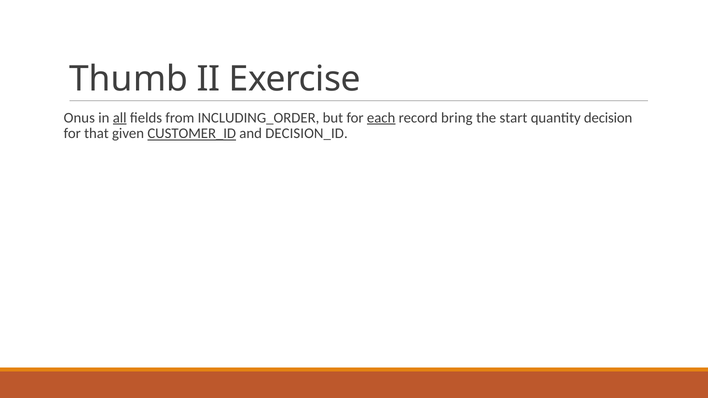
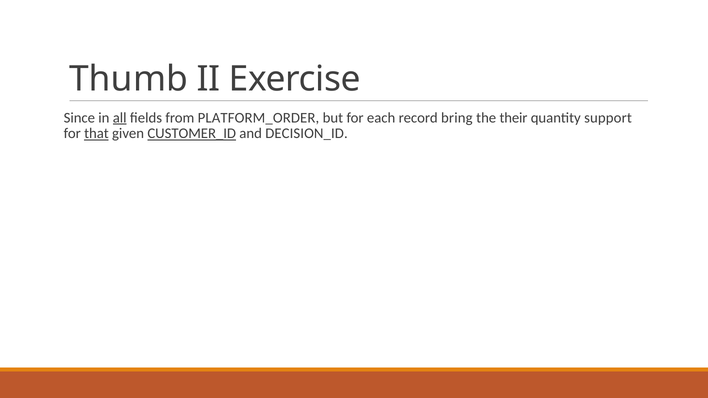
Onus: Onus -> Since
INCLUDING_ORDER: INCLUDING_ORDER -> PLATFORM_ORDER
each underline: present -> none
start: start -> their
decision: decision -> support
that underline: none -> present
